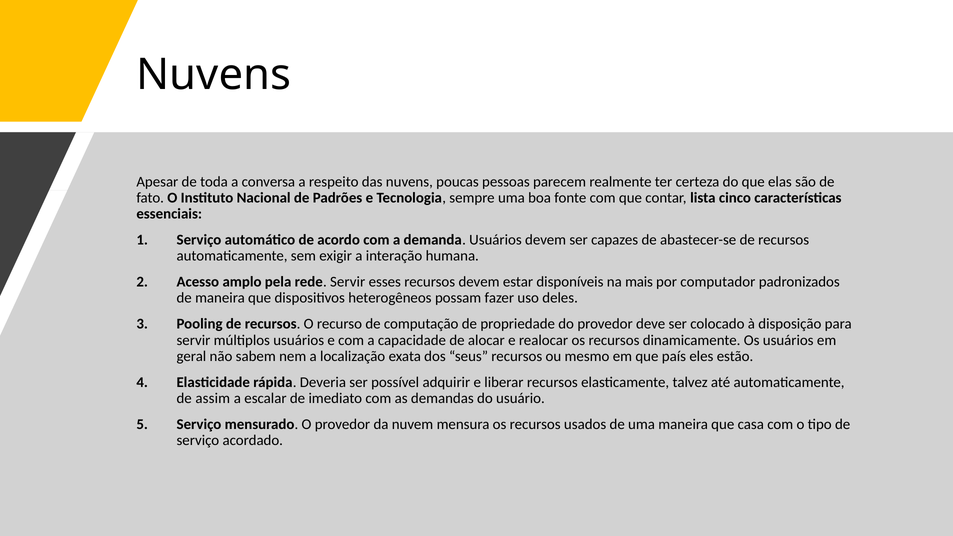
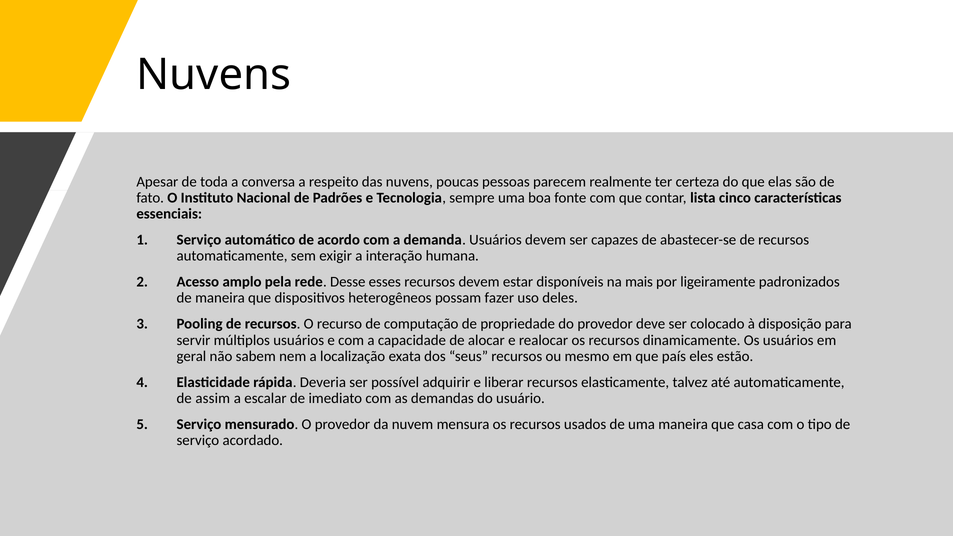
rede Servir: Servir -> Desse
computador: computador -> ligeiramente
